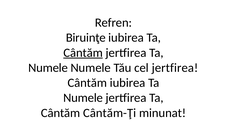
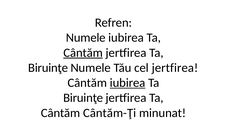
Biruinţe at (86, 38): Biruinţe -> Numele
Numele at (48, 68): Numele -> Biruinţe
iubirea at (128, 83) underline: none -> present
Numele at (83, 98): Numele -> Biruinţe
